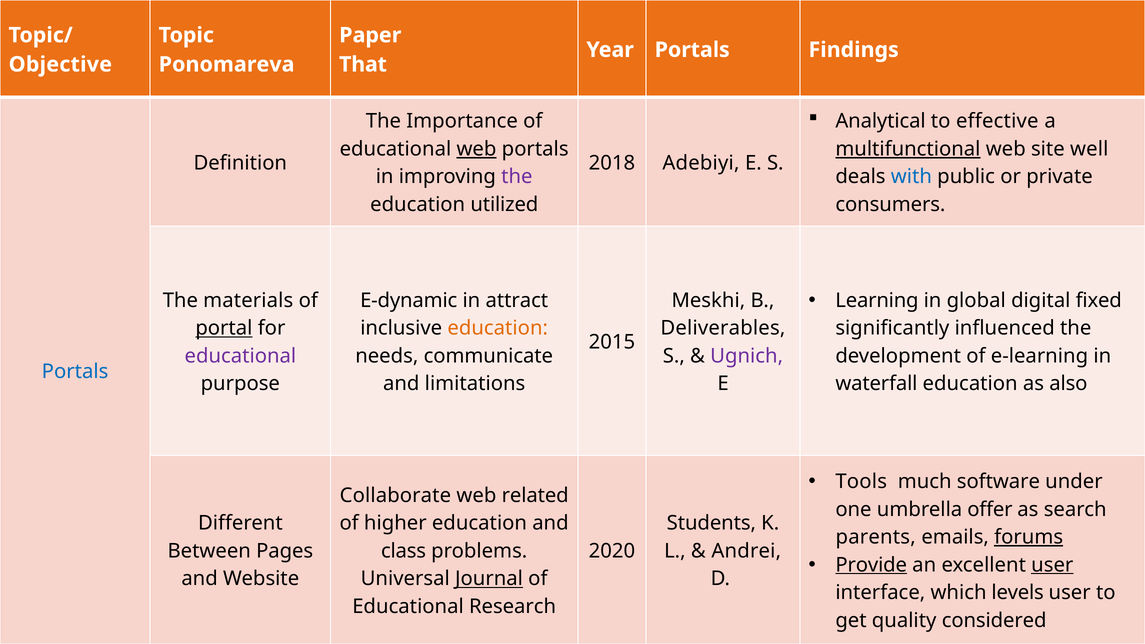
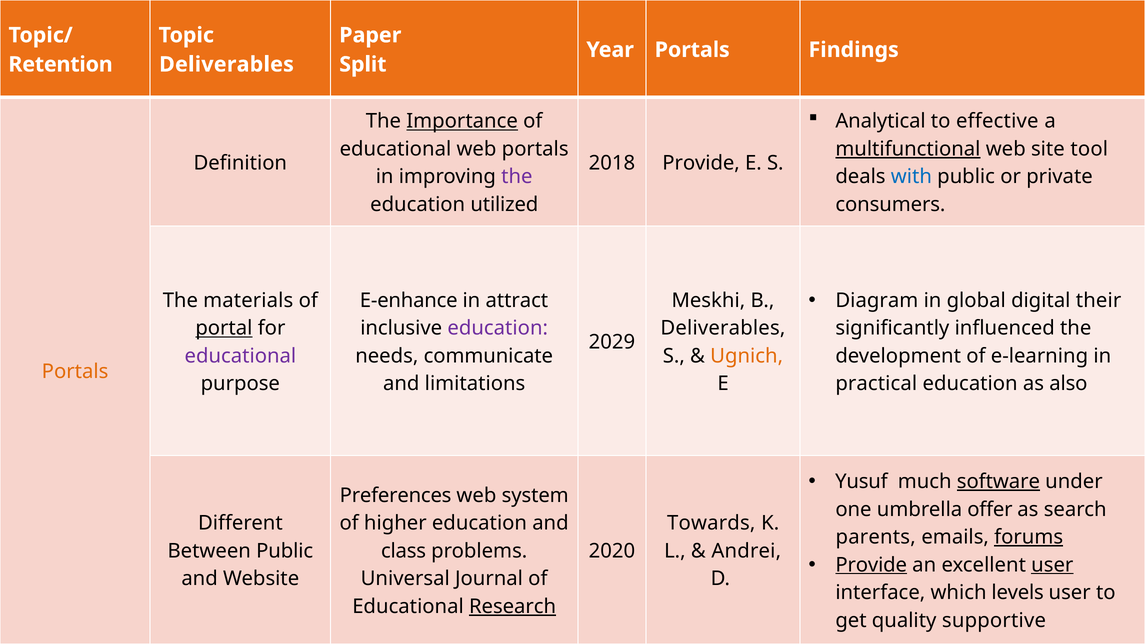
Objective: Objective -> Retention
Ponomareva at (227, 64): Ponomareva -> Deliverables
That: That -> Split
Importance underline: none -> present
web at (476, 149) underline: present -> none
well: well -> tool
2018 Adebiyi: Adebiyi -> Provide
Learning: Learning -> Diagram
fixed: fixed -> their
E-dynamic: E-dynamic -> E-enhance
education at (498, 328) colour: orange -> purple
2015: 2015 -> 2029
Ugnich colour: purple -> orange
Portals at (75, 372) colour: blue -> orange
waterfall: waterfall -> practical
Tools: Tools -> Yusuf
software underline: none -> present
Collaborate: Collaborate -> Preferences
related: related -> system
Students: Students -> Towards
Between Pages: Pages -> Public
Journal underline: present -> none
Research underline: none -> present
considered: considered -> supportive
